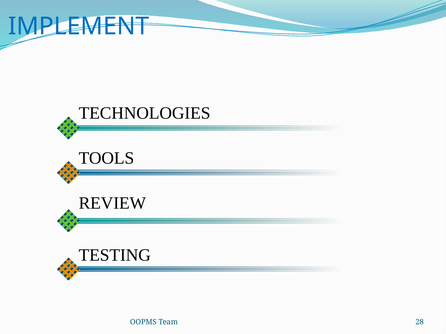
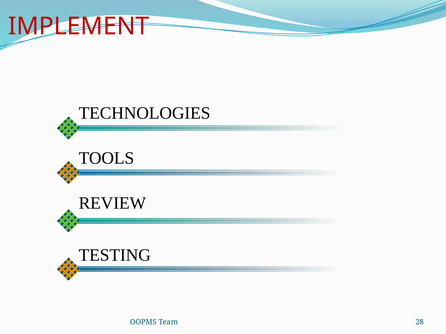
IMPLEMENT colour: blue -> red
